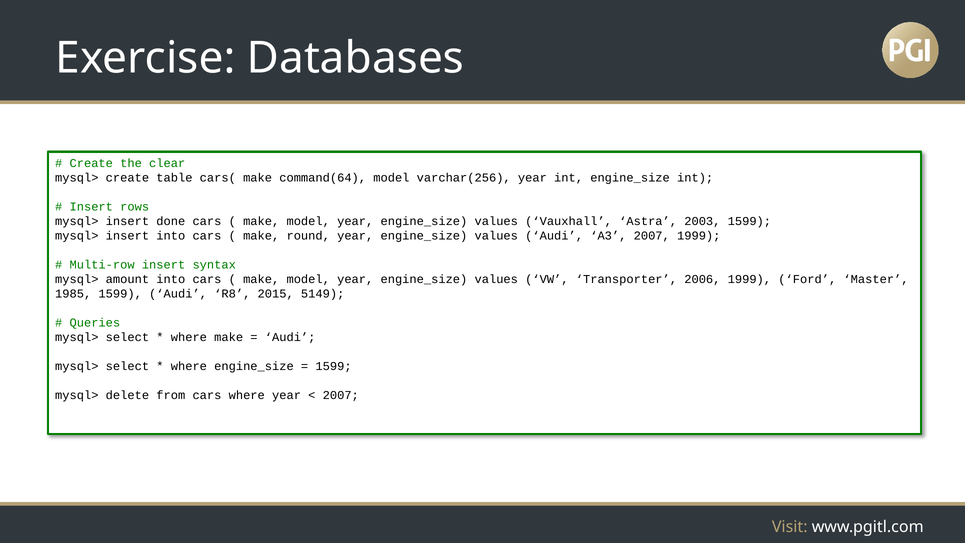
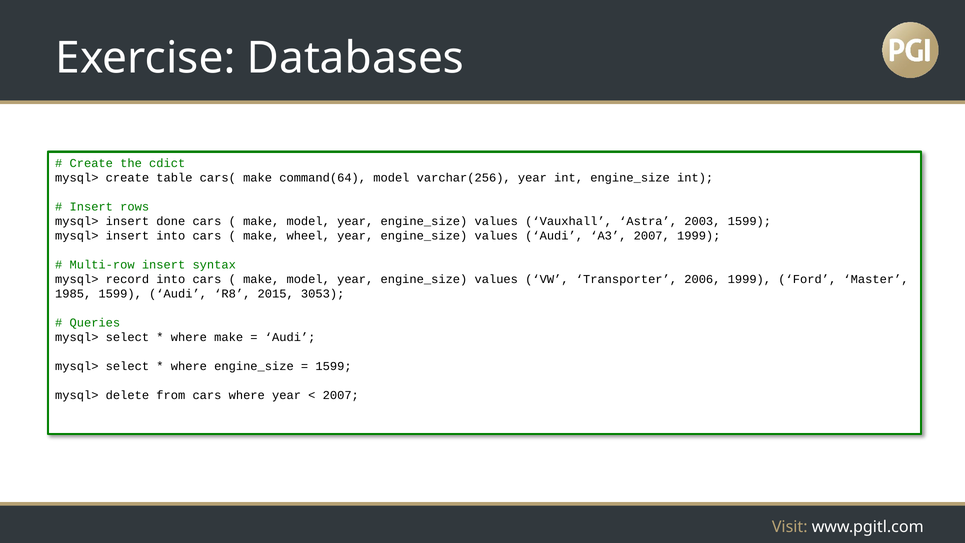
clear: clear -> cdict
round: round -> wheel
amount: amount -> record
5149: 5149 -> 3053
